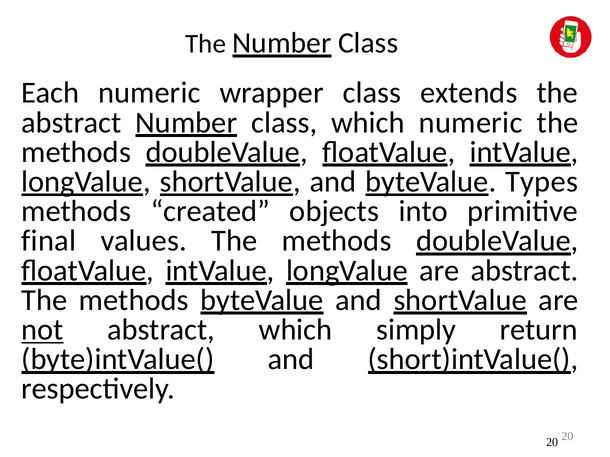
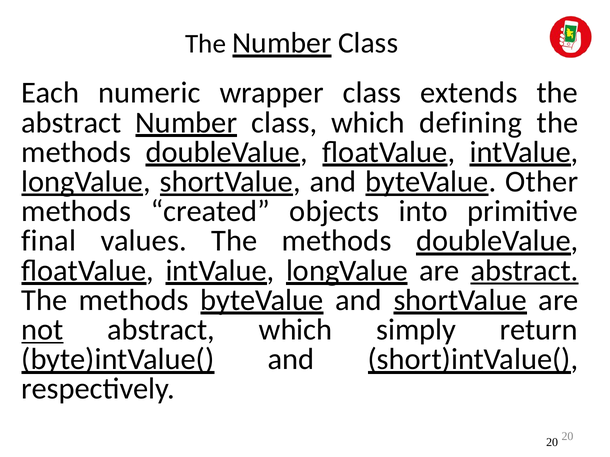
which numeric: numeric -> defining
Types: Types -> Other
abstract at (525, 271) underline: none -> present
